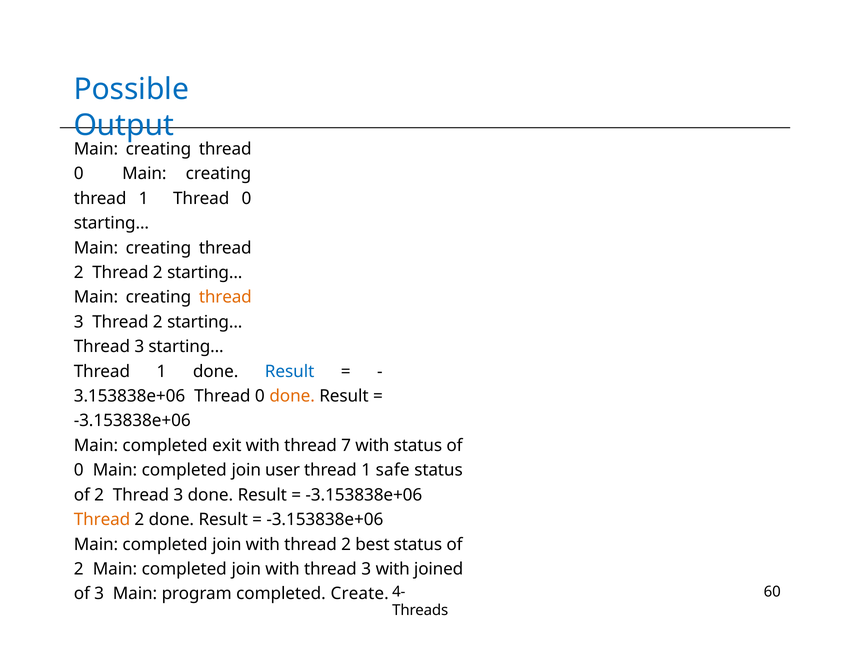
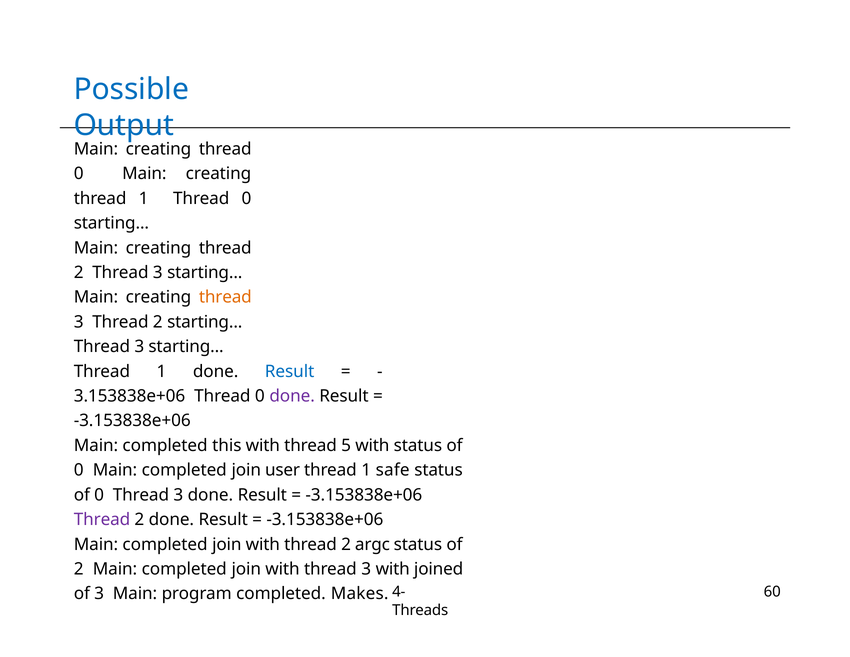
2 Thread 2: 2 -> 3
done at (292, 396) colour: orange -> purple
exit: exit -> this
7: 7 -> 5
2 at (99, 495): 2 -> 0
Thread at (102, 520) colour: orange -> purple
best: best -> argc
Create: Create -> Makes
